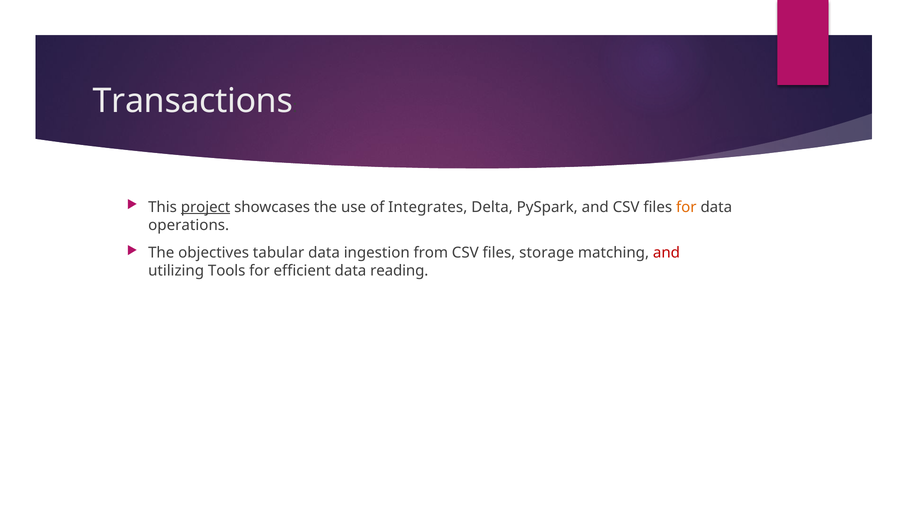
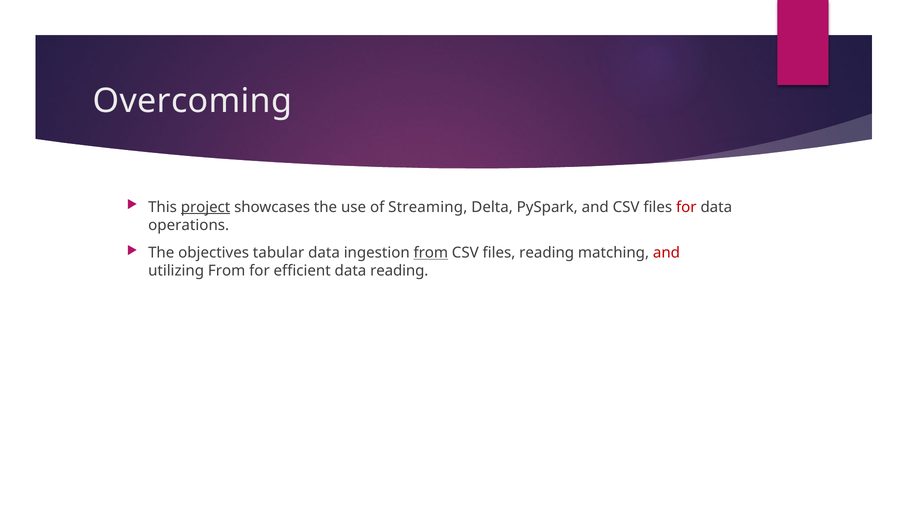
Transactions: Transactions -> Overcoming
Integrates: Integrates -> Streaming
for at (686, 207) colour: orange -> red
from at (431, 253) underline: none -> present
files storage: storage -> reading
utilizing Tools: Tools -> From
